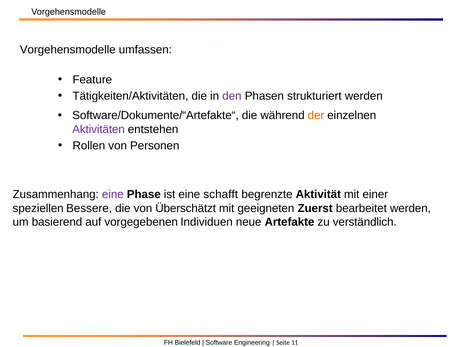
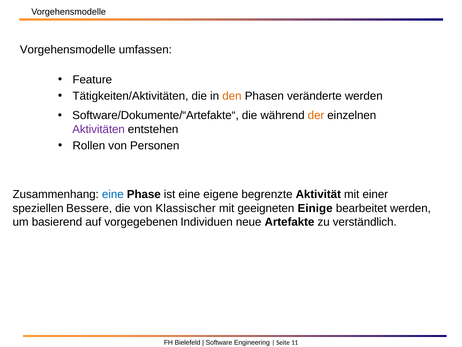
den colour: purple -> orange
strukturiert: strukturiert -> veränderte
eine at (113, 194) colour: purple -> blue
schafft: schafft -> eigene
Überschätzt: Überschätzt -> Klassischer
Zuerst: Zuerst -> Einige
